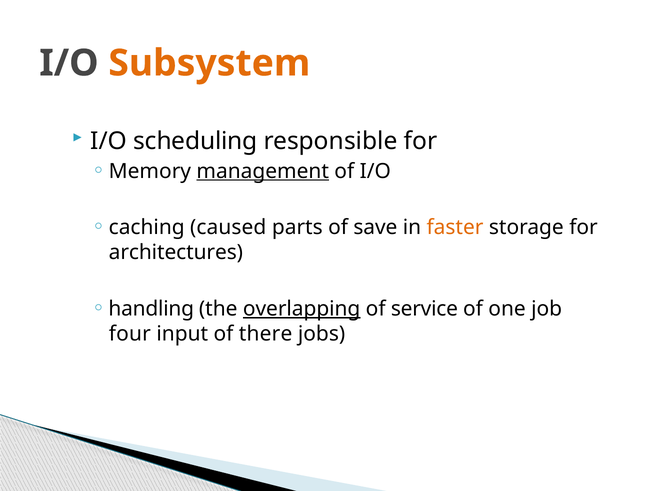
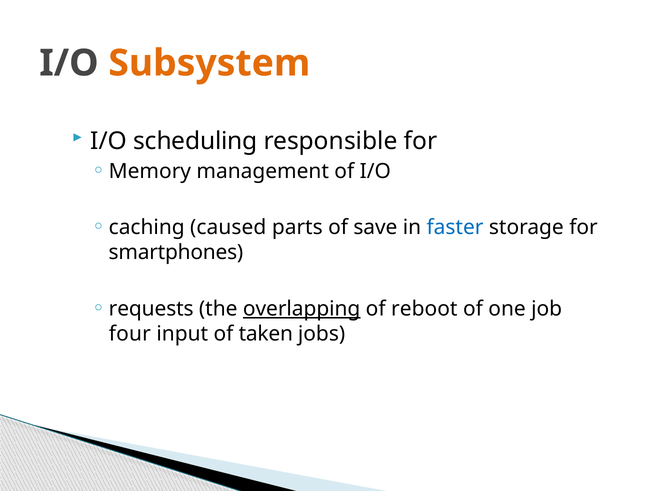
management underline: present -> none
faster colour: orange -> blue
architectures: architectures -> smartphones
handling: handling -> requests
service: service -> reboot
there: there -> taken
